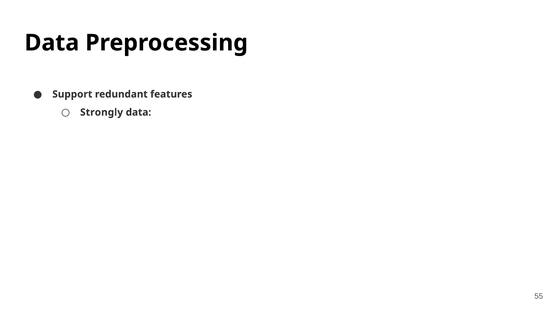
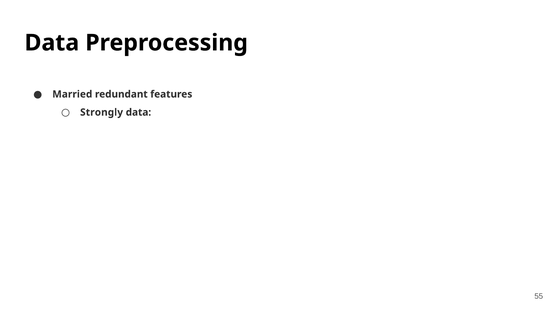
Support: Support -> Married
